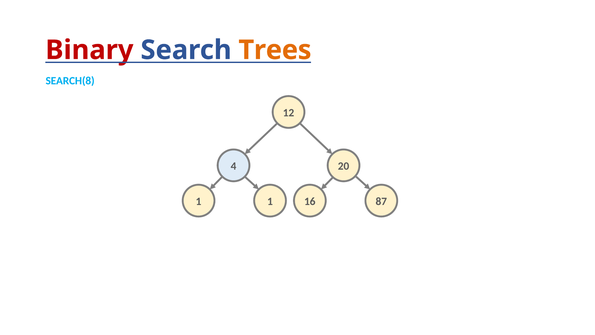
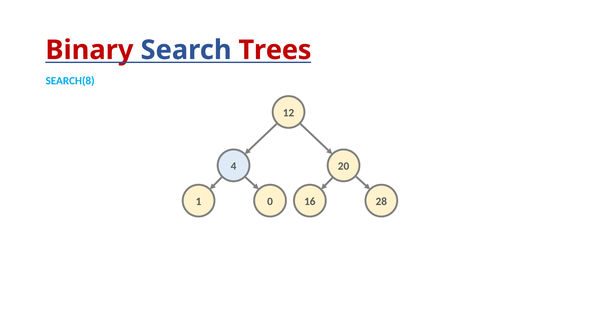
Trees colour: orange -> red
1 1: 1 -> 0
87: 87 -> 28
